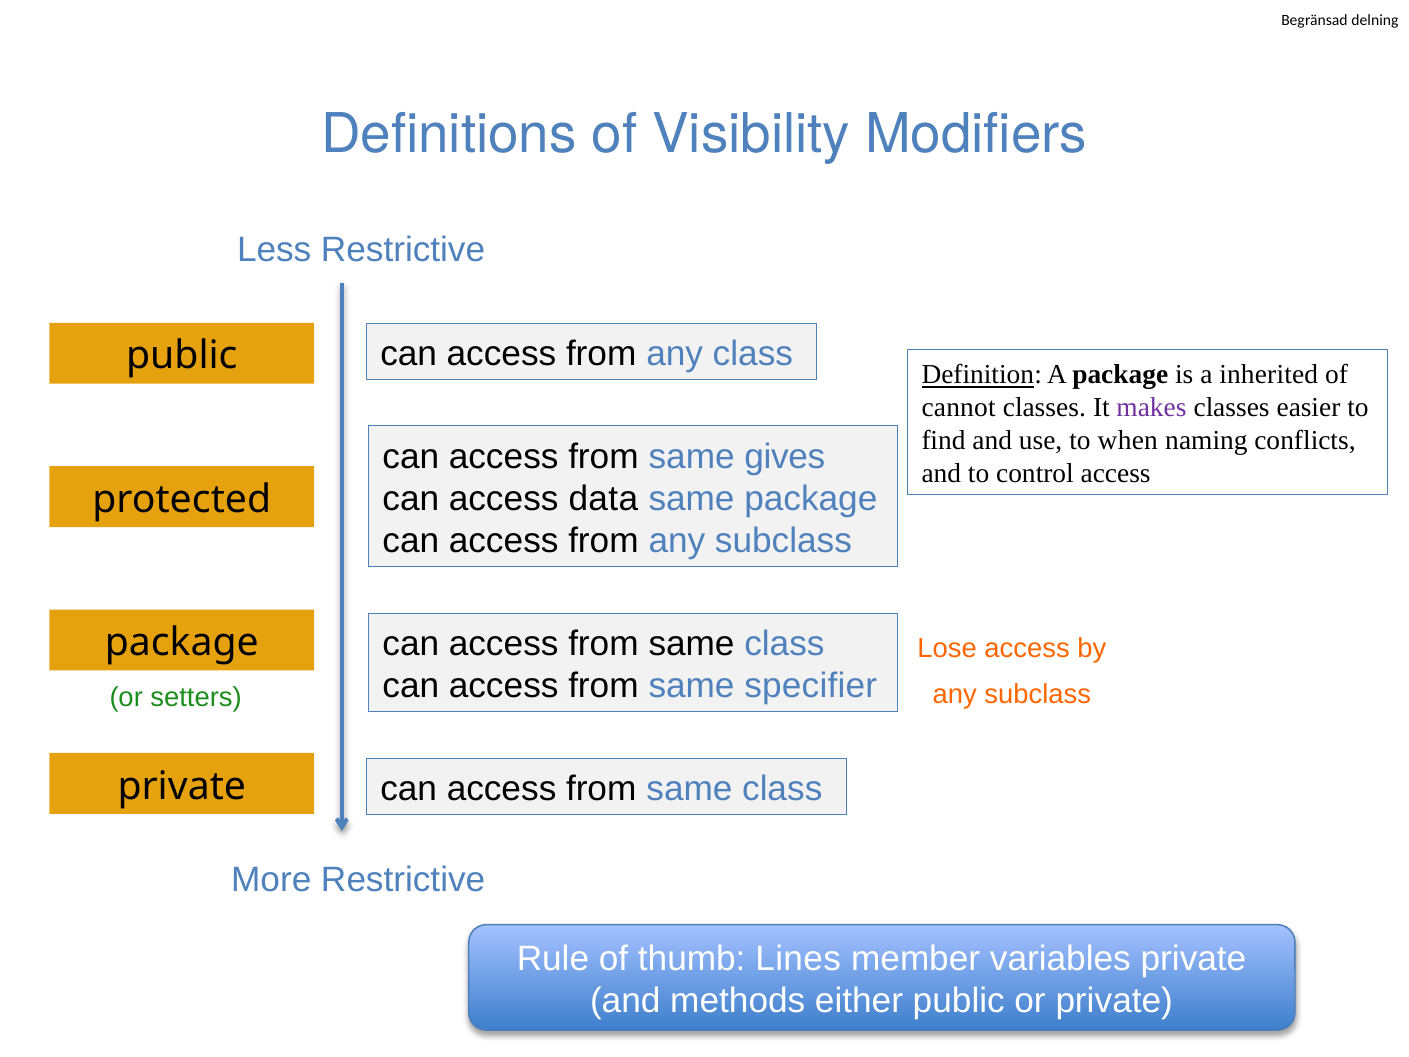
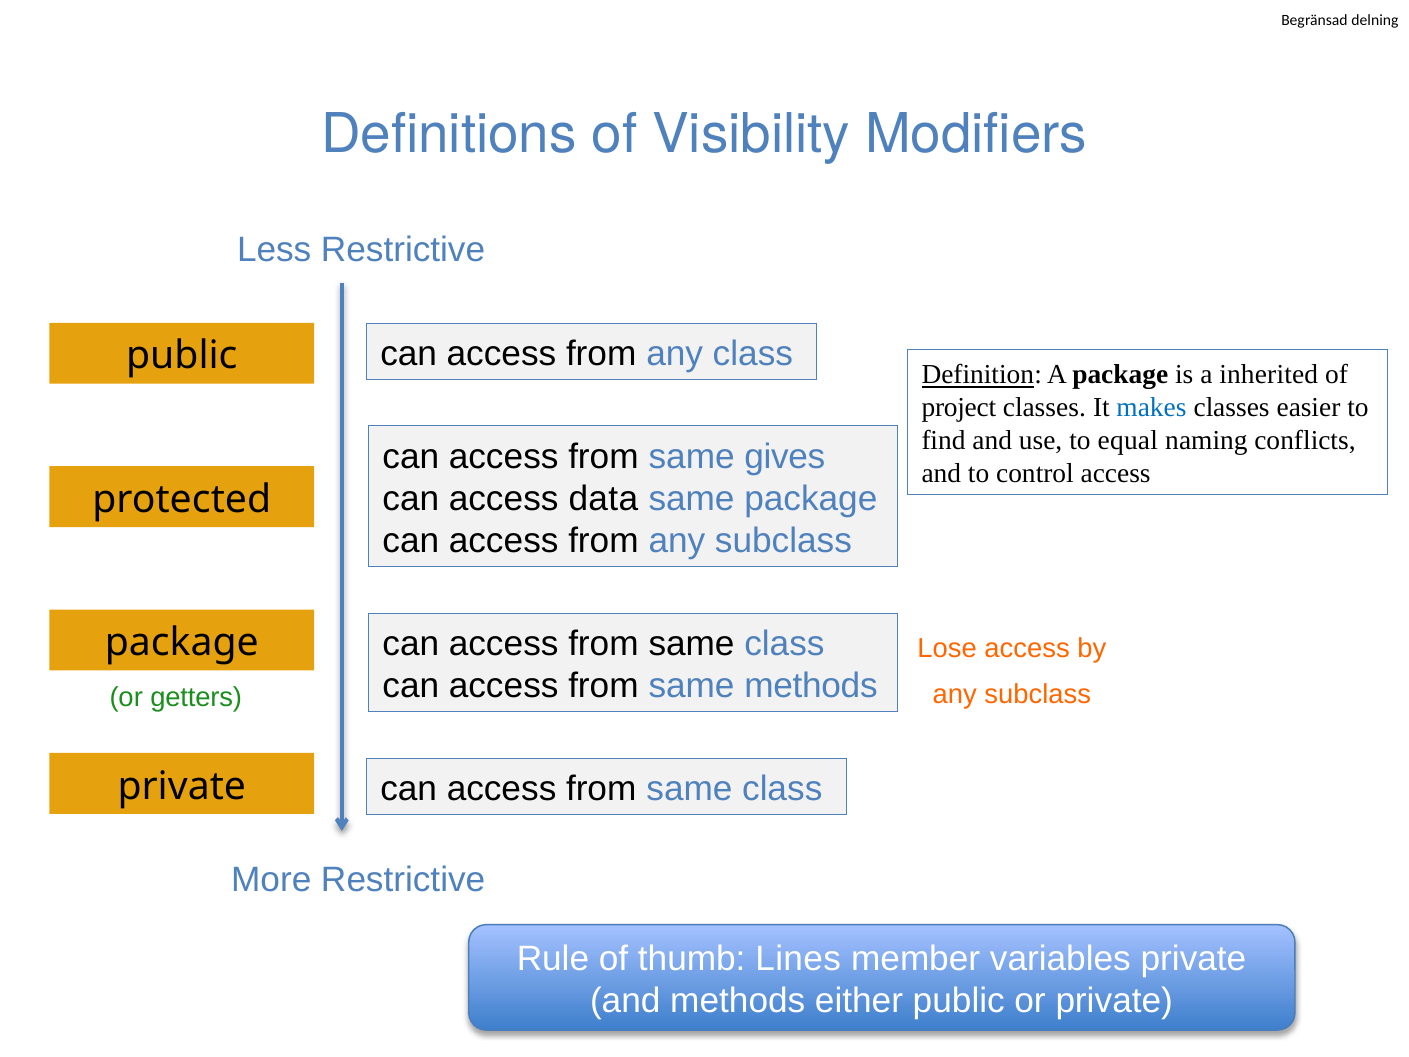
cannot: cannot -> project
makes colour: purple -> blue
when: when -> equal
same specifier: specifier -> methods
setters: setters -> getters
